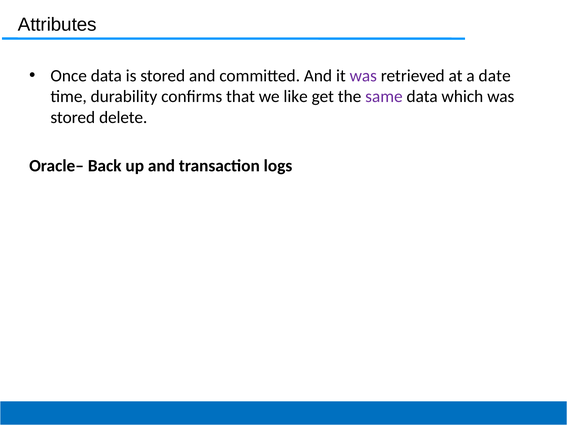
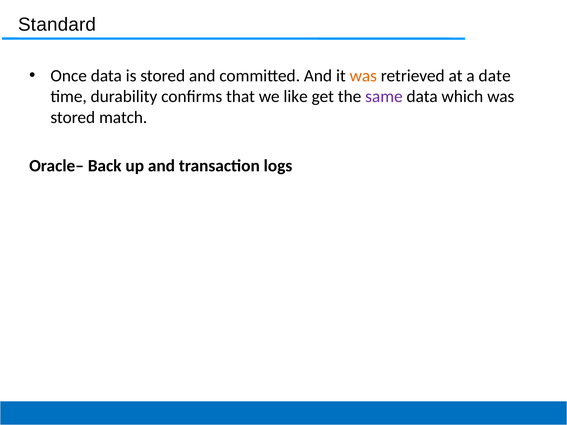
Attributes: Attributes -> Standard
was at (363, 76) colour: purple -> orange
delete: delete -> match
